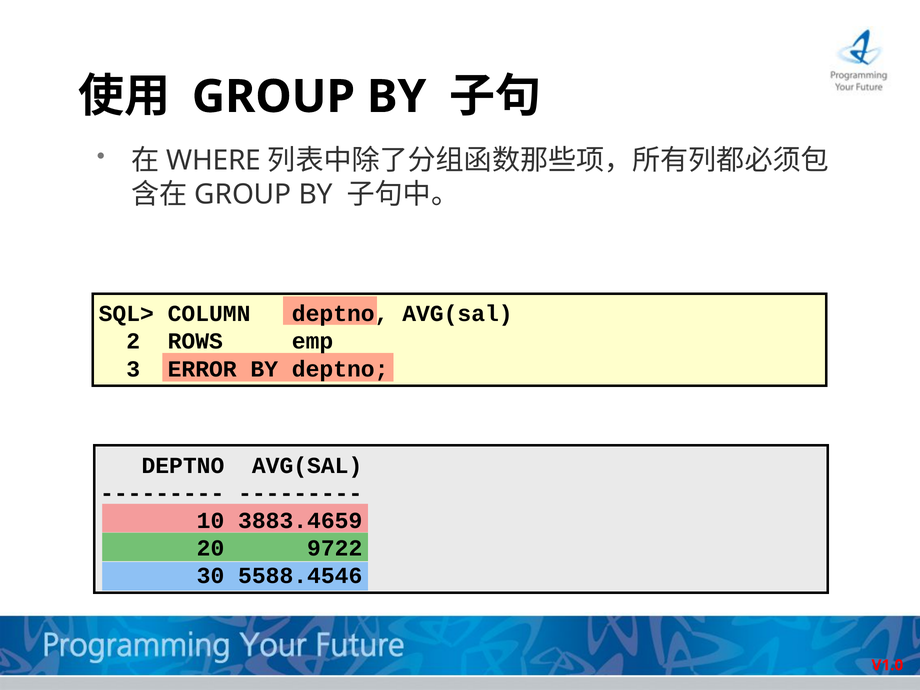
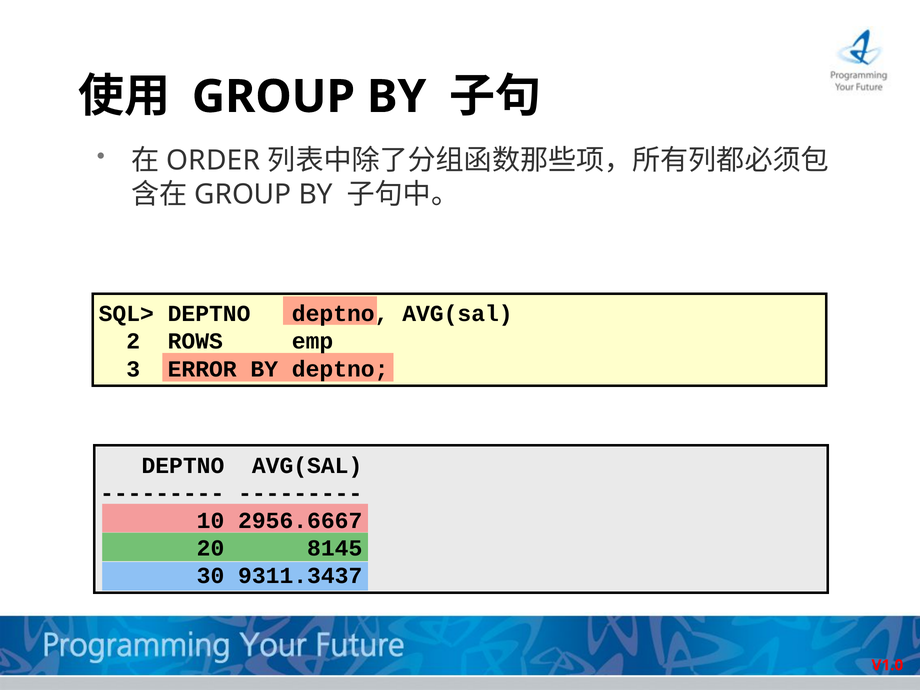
WHERE: WHERE -> ORDER
SQL> COLUMN: COLUMN -> DEPTNO
3883.4659: 3883.4659 -> 2956.6667
9722: 9722 -> 8145
5588.4546: 5588.4546 -> 9311.3437
